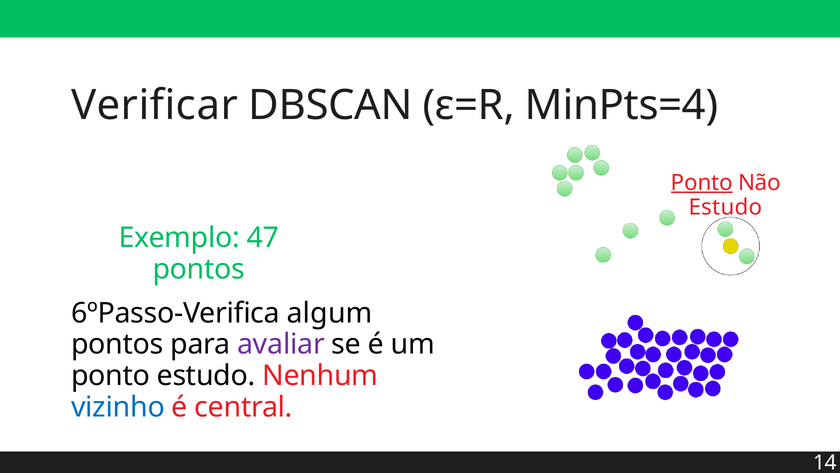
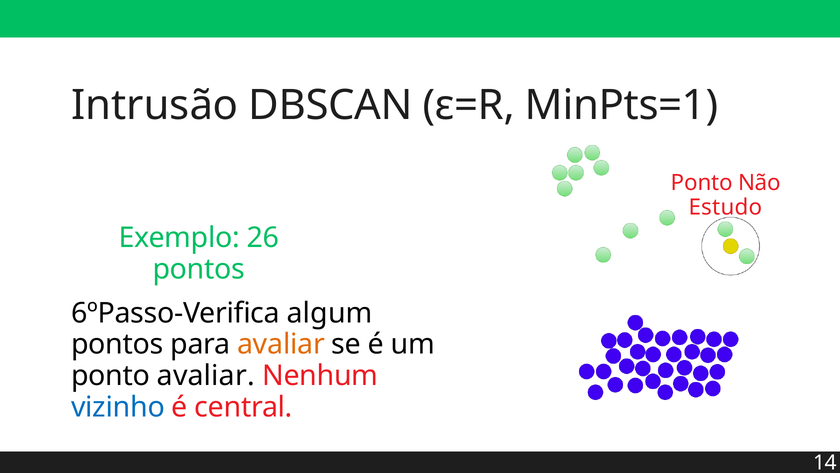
Verificar: Verificar -> Intrusão
MinPts=4: MinPts=4 -> MinPts=1
Ponto at (702, 182) underline: present -> none
47: 47 -> 26
avaliar at (281, 344) colour: purple -> orange
ponto estudo: estudo -> avaliar
